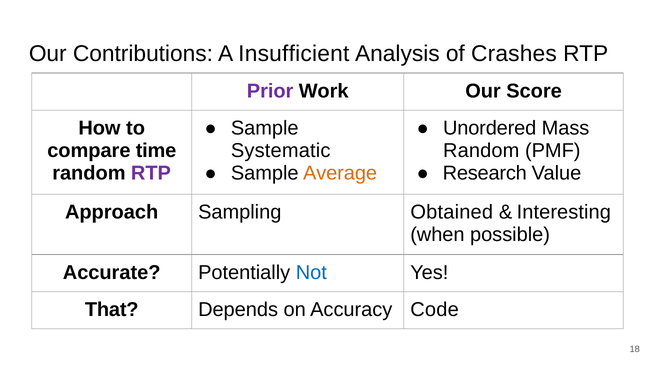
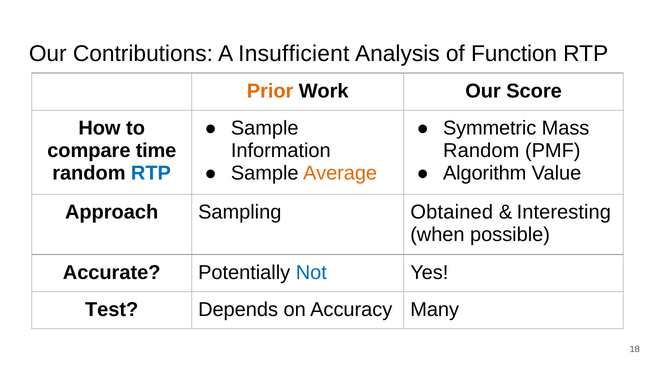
Crashes: Crashes -> Function
Prior colour: purple -> orange
Unordered: Unordered -> Symmetric
Systematic: Systematic -> Information
RTP at (151, 173) colour: purple -> blue
Research: Research -> Algorithm
That: That -> Test
Code: Code -> Many
